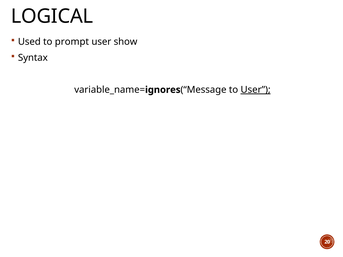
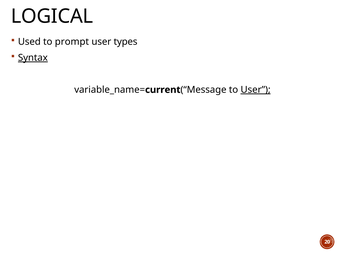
show: show -> types
Syntax underline: none -> present
ignores: ignores -> current
